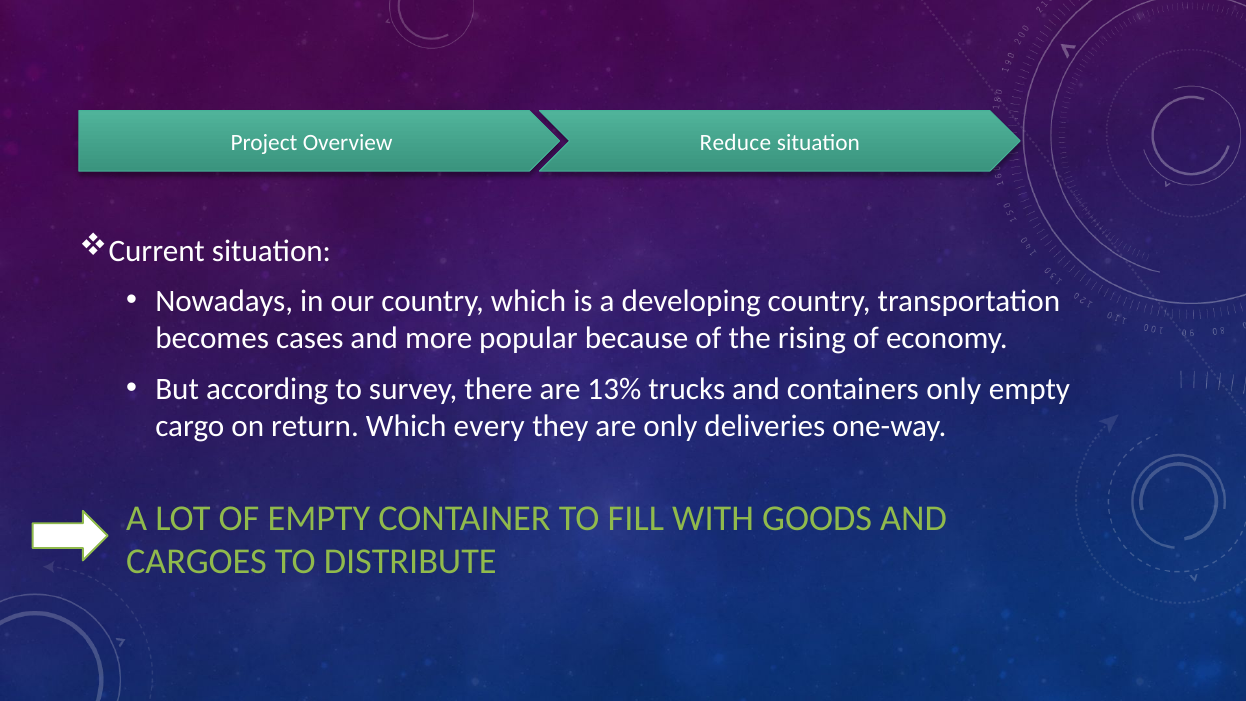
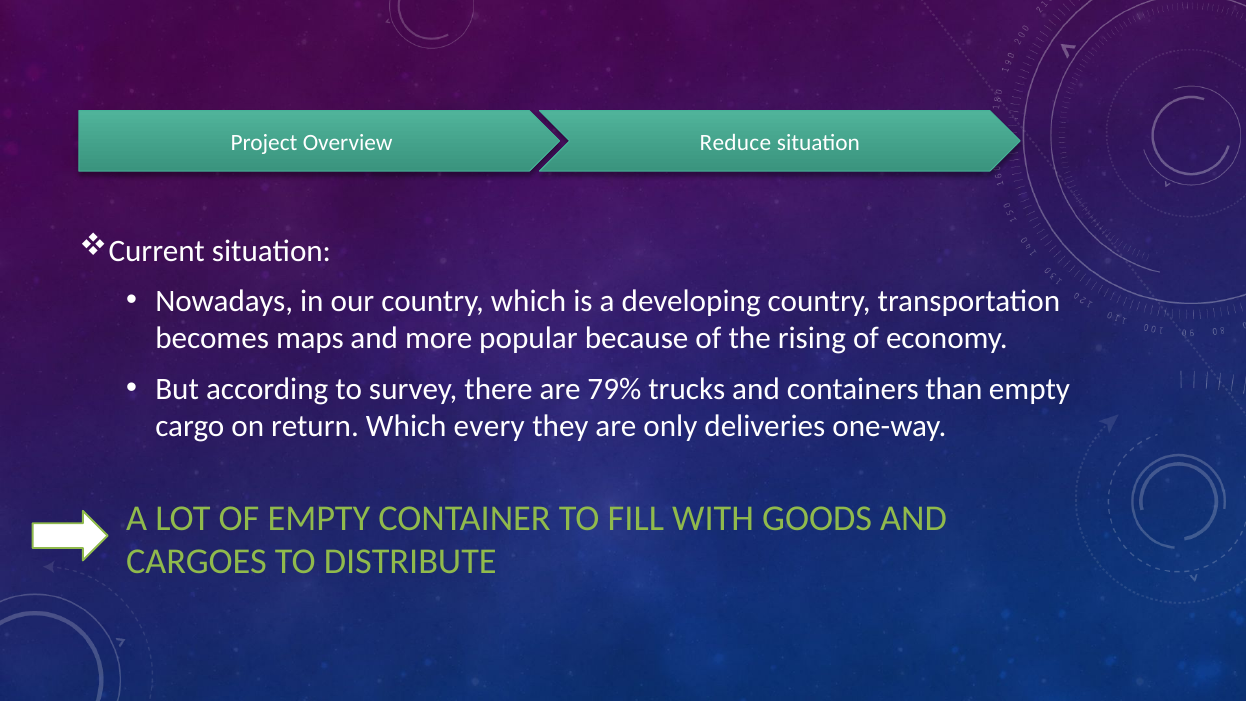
cases: cases -> maps
13%: 13% -> 79%
containers only: only -> than
